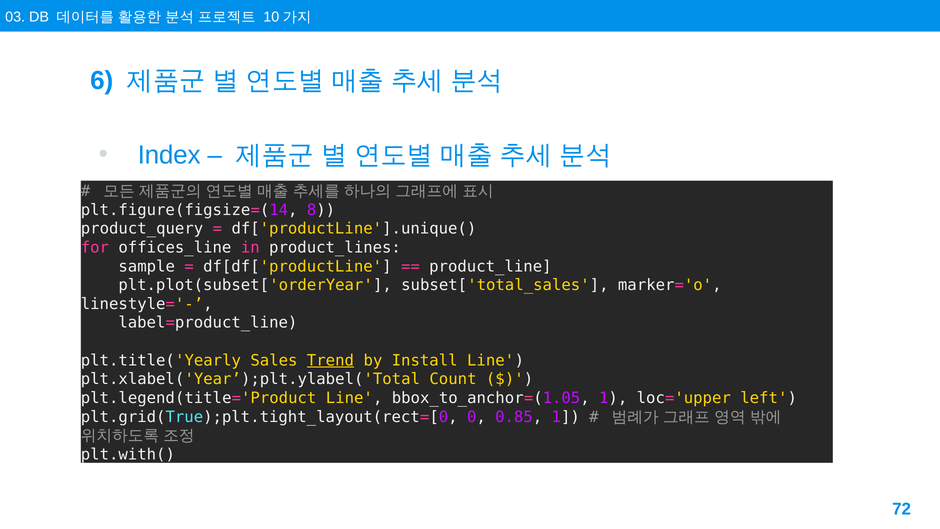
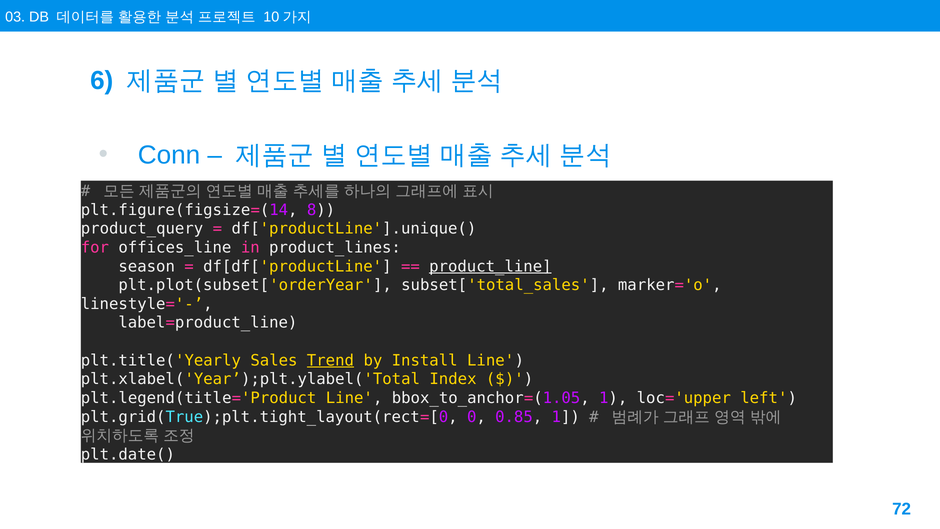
Index: Index -> Conn
sample: sample -> season
product_line underline: none -> present
Count: Count -> Index
plt.with(: plt.with( -> plt.date(
